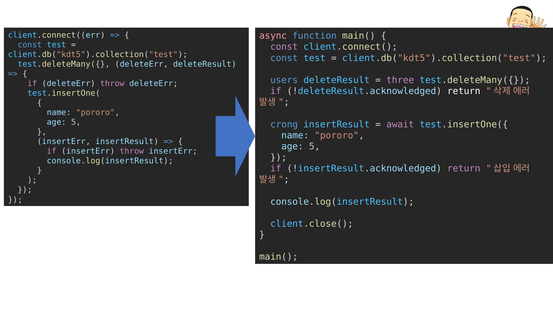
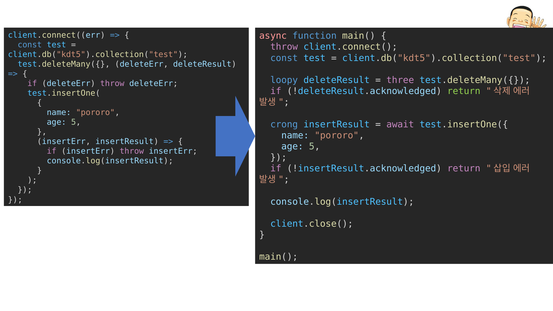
const at (284, 47): const -> throw
users: users -> loopy
return at (464, 91) colour: white -> light green
